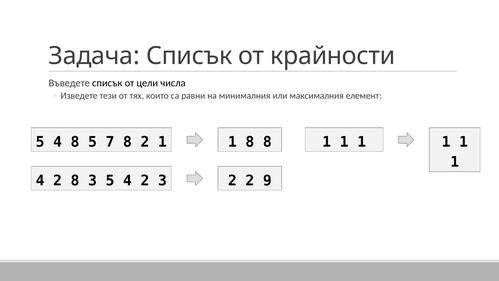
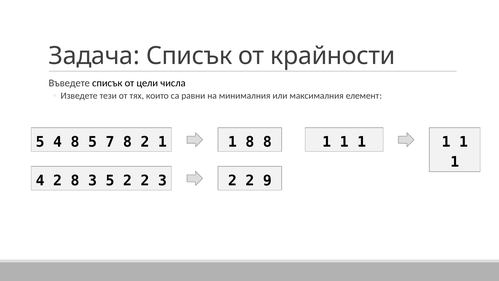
3 5 4: 4 -> 2
